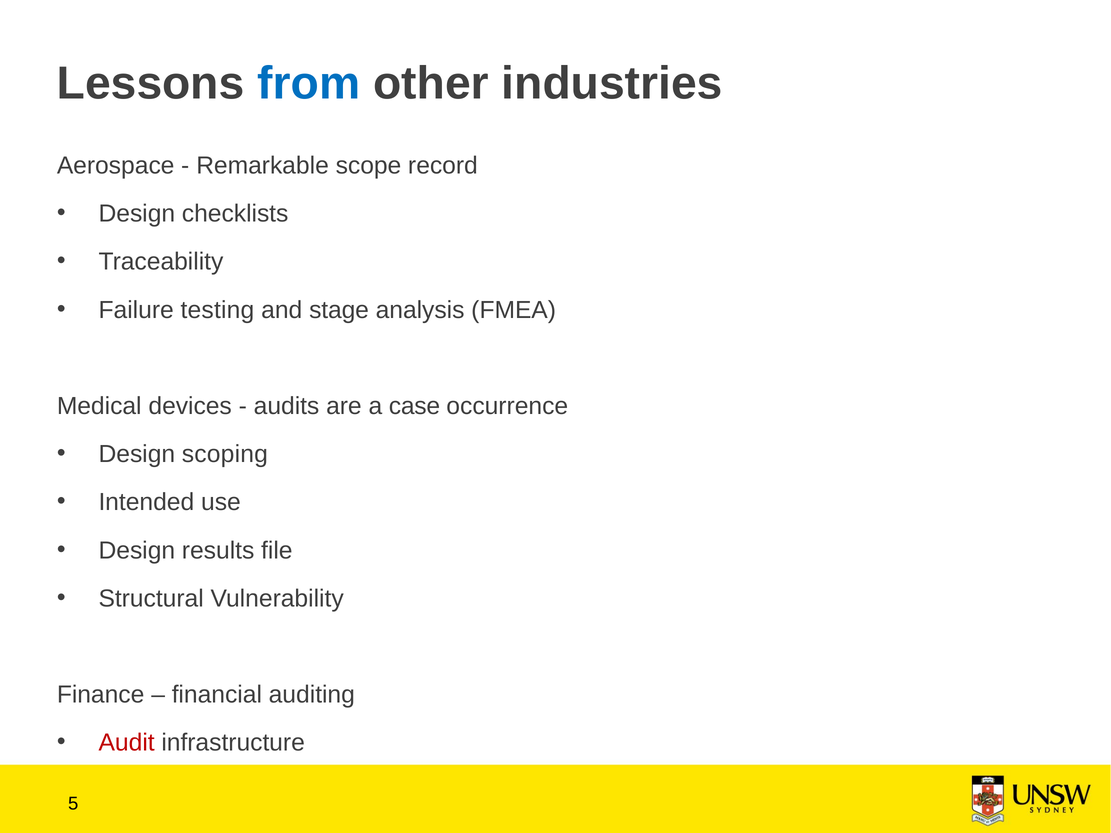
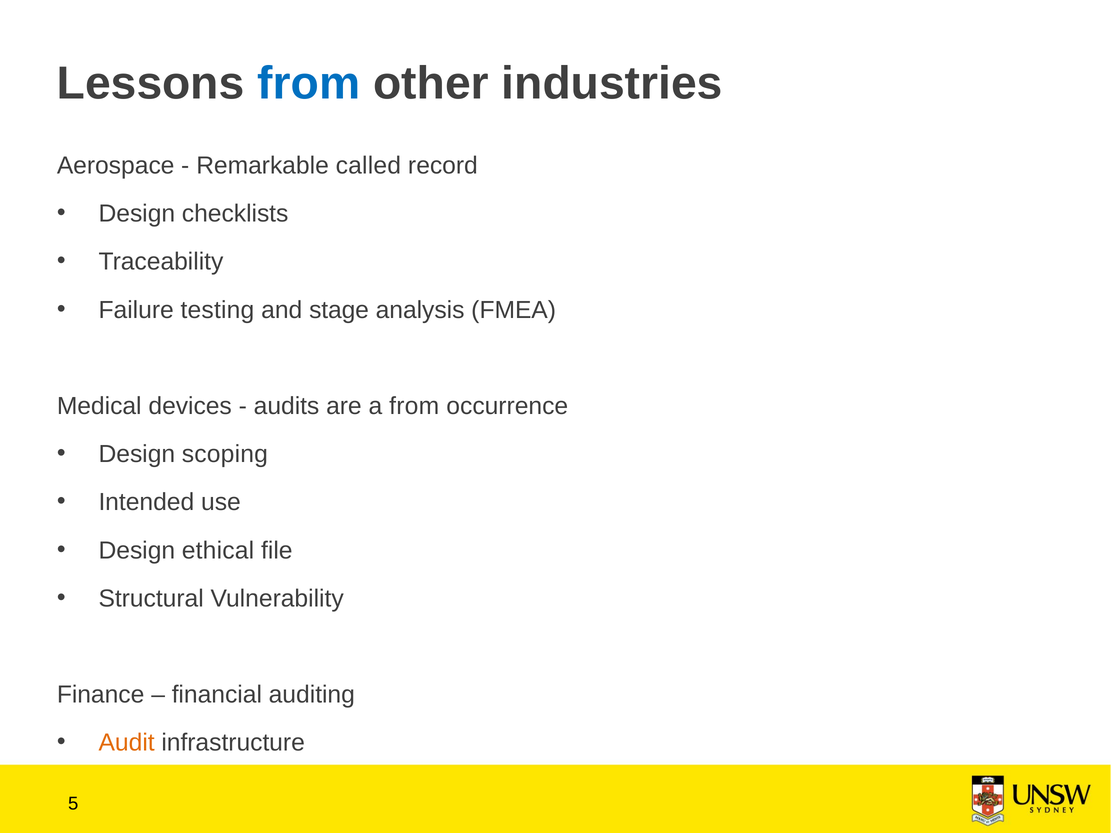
scope: scope -> called
a case: case -> from
results: results -> ethical
Audit colour: red -> orange
